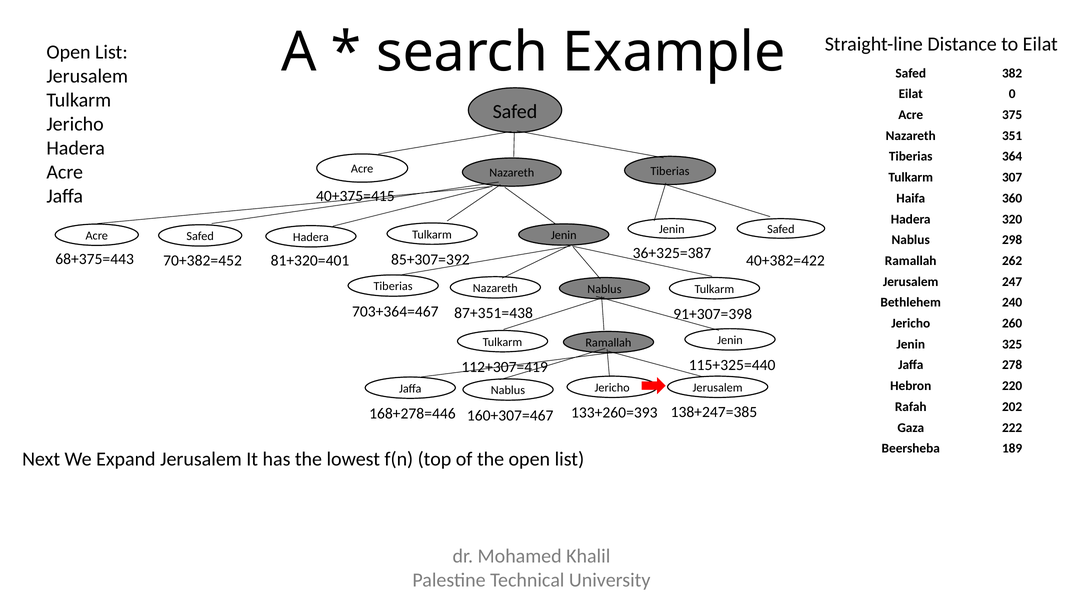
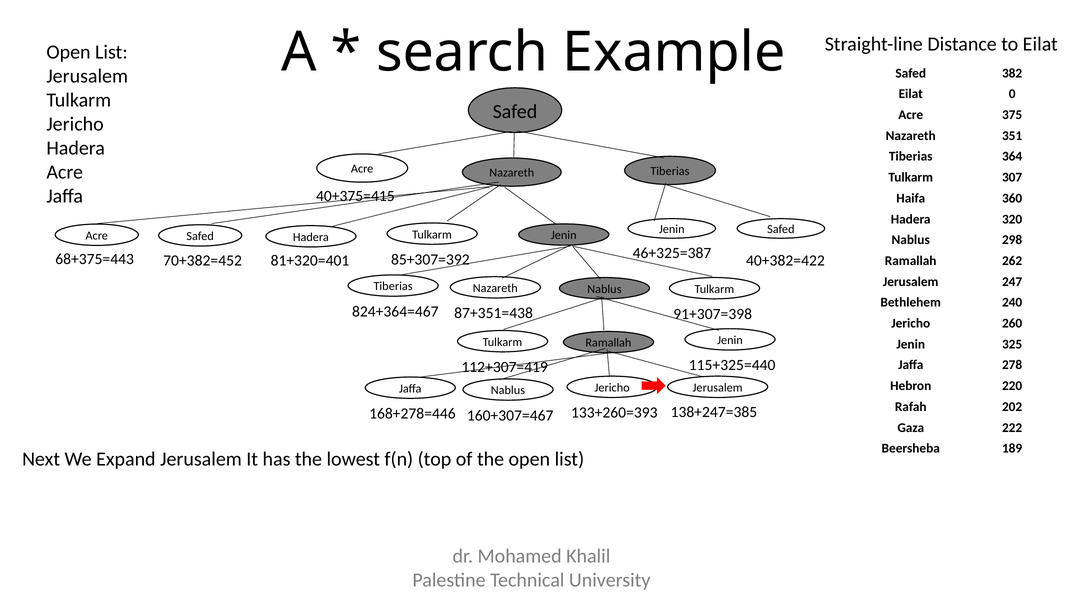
36+325=387: 36+325=387 -> 46+325=387
703+364=467: 703+364=467 -> 824+364=467
